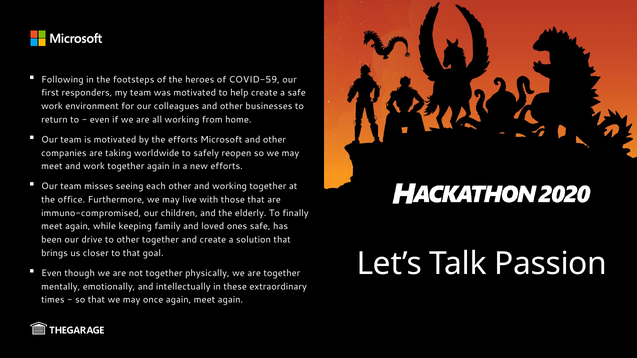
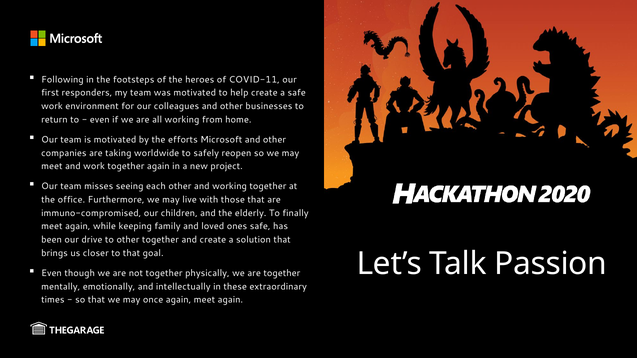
COVID-59: COVID-59 -> COVID-11
new efforts: efforts -> project
